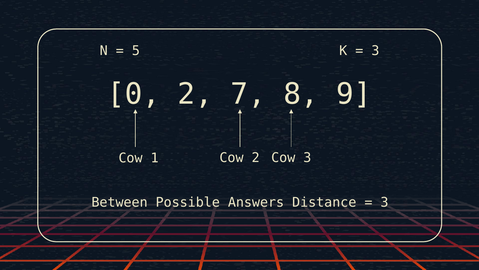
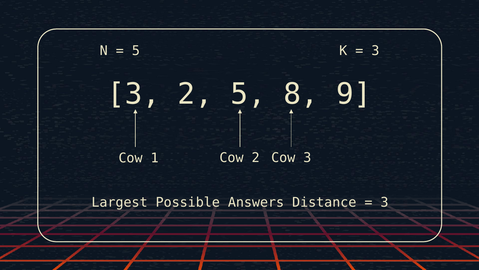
0 at (134, 94): 0 -> 3
2 7: 7 -> 5
Between: Between -> Largest
